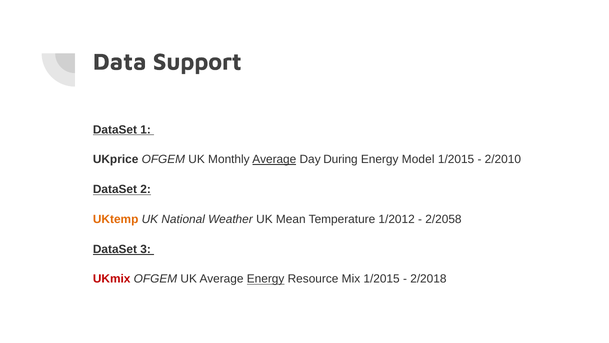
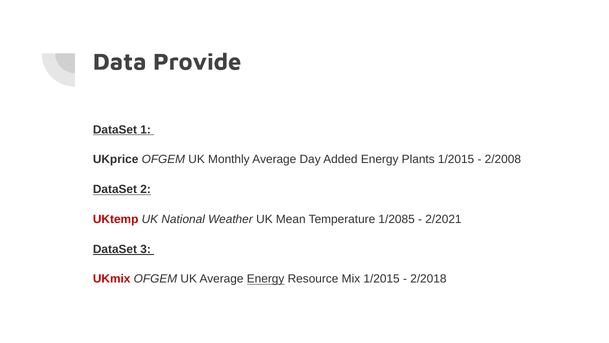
Support: Support -> Provide
Average at (274, 159) underline: present -> none
During: During -> Added
Model: Model -> Plants
2/2010: 2/2010 -> 2/2008
UKtemp colour: orange -> red
1/2012: 1/2012 -> 1/2085
2/2058: 2/2058 -> 2/2021
